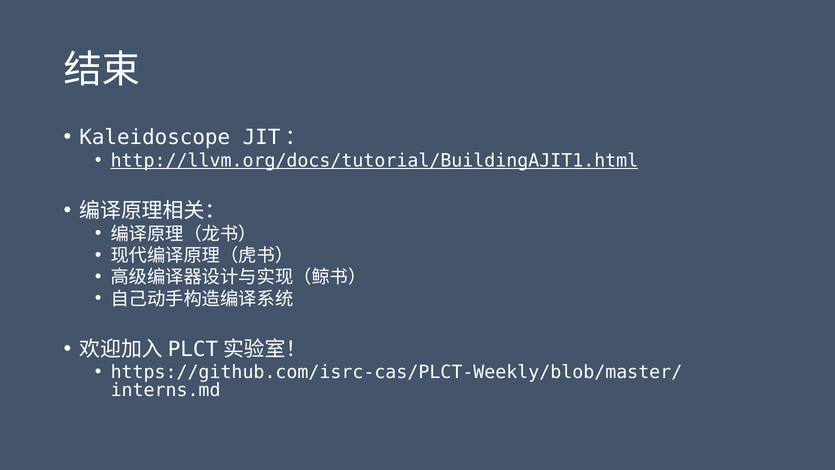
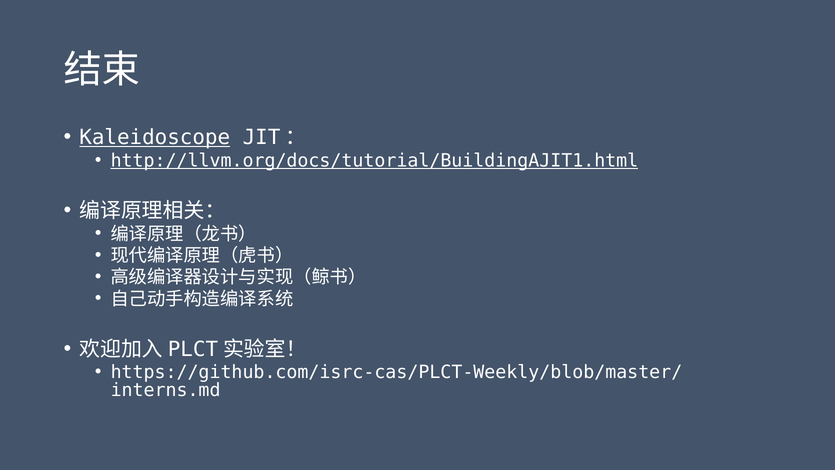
Kaleidoscope underline: none -> present
